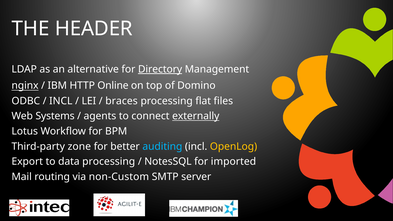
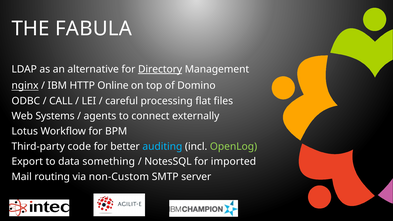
HEADER: HEADER -> FABULA
INCL at (61, 101): INCL -> CALL
braces: braces -> careful
externally underline: present -> none
zone: zone -> code
OpenLog colour: yellow -> light green
data processing: processing -> something
